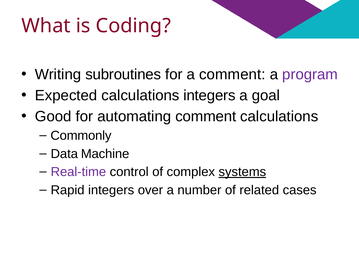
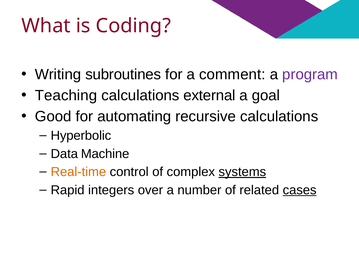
Expected: Expected -> Teaching
calculations integers: integers -> external
automating comment: comment -> recursive
Commonly: Commonly -> Hyperbolic
Real-time colour: purple -> orange
cases underline: none -> present
